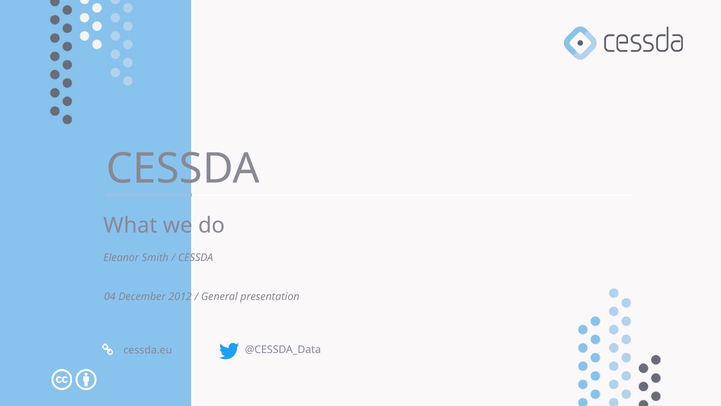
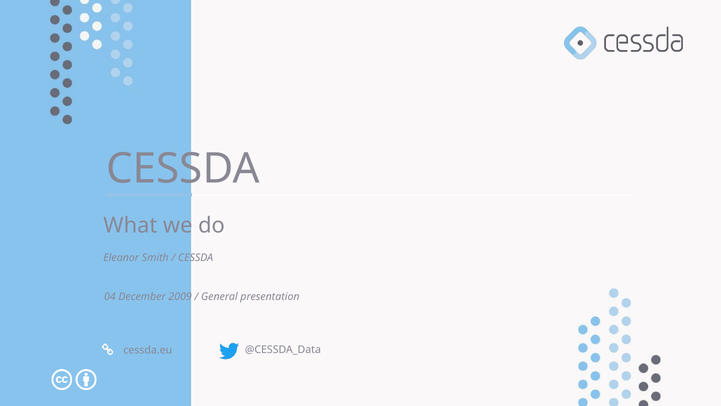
2012: 2012 -> 2009
